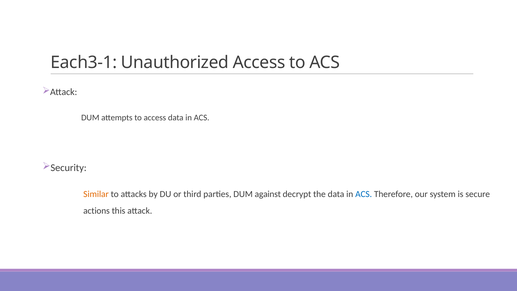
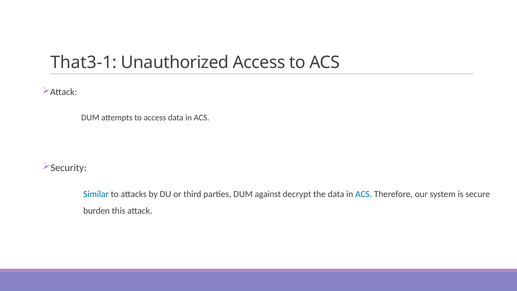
Each3-1: Each3-1 -> That3-1
Similar colour: orange -> blue
actions: actions -> burden
